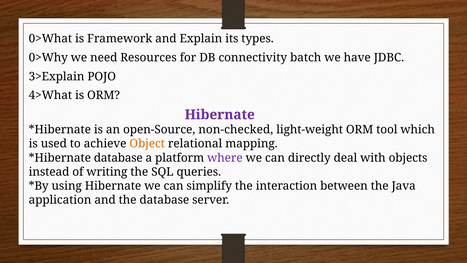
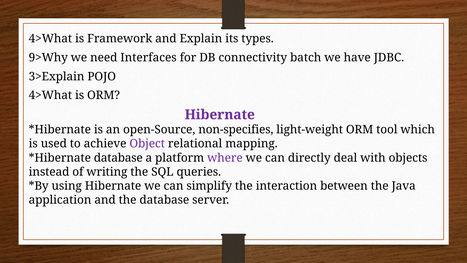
0>What at (50, 39): 0>What -> 4>What
0>Why: 0>Why -> 9>Why
Resources: Resources -> Interfaces
non-checked: non-checked -> non-specifies
Object colour: orange -> purple
